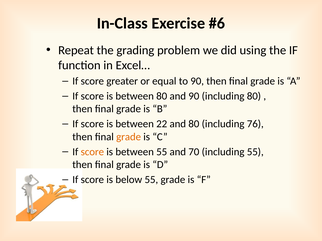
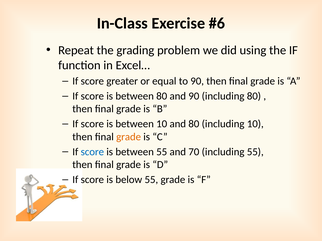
between 22: 22 -> 10
including 76: 76 -> 10
score at (92, 152) colour: orange -> blue
